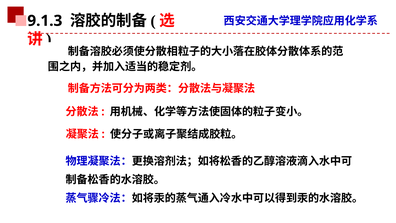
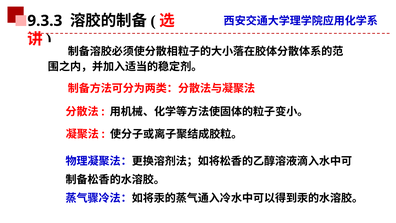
9.1.3: 9.1.3 -> 9.3.3
